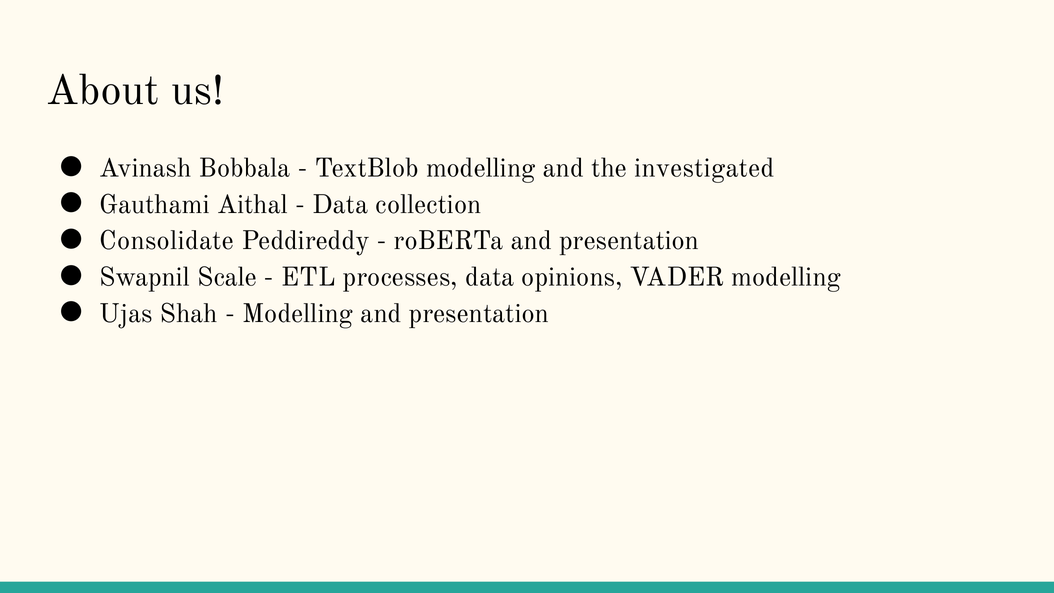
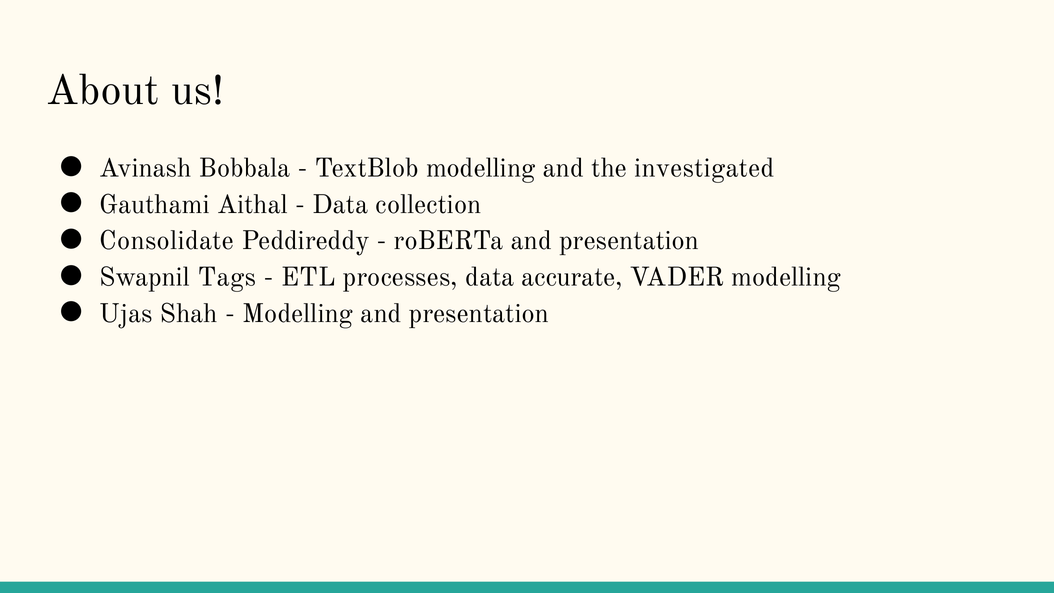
Scale: Scale -> Tags
opinions: opinions -> accurate
